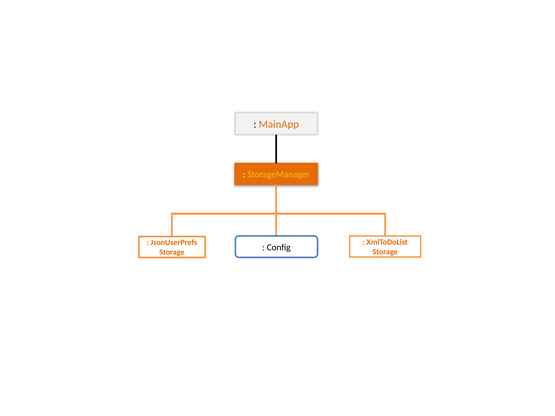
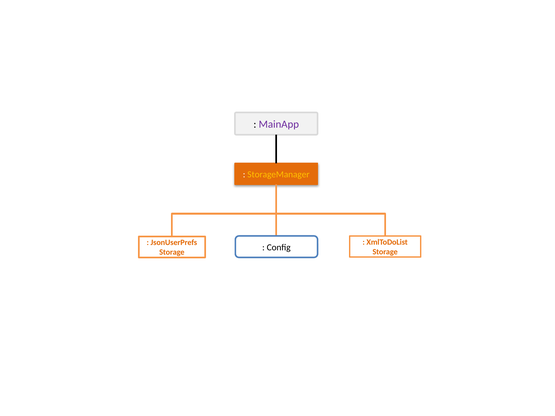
MainApp colour: orange -> purple
